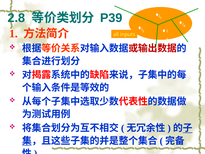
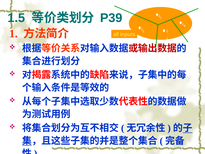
2.8: 2.8 -> 1.5
